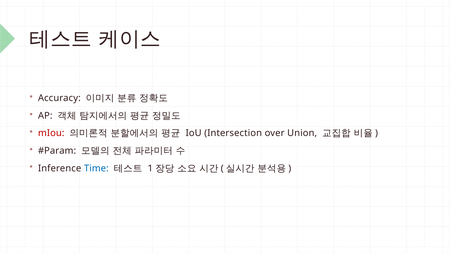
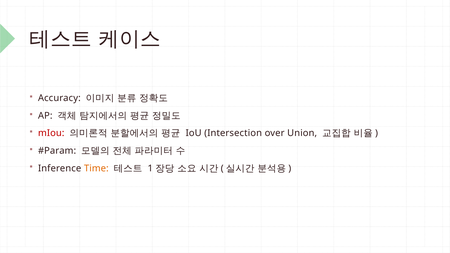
Time colour: blue -> orange
